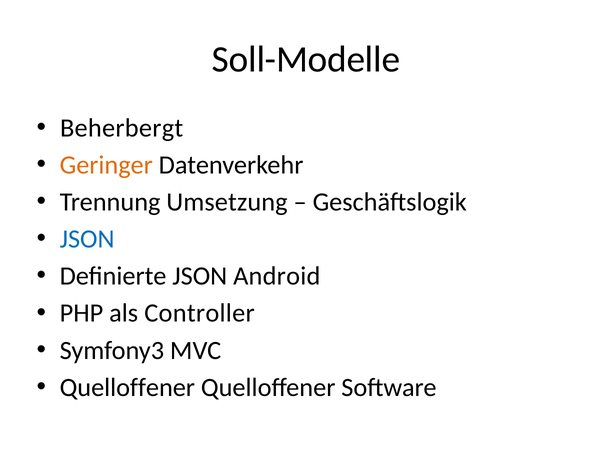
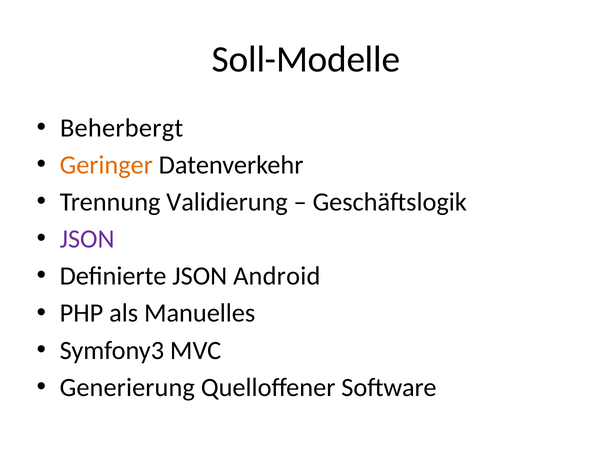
Umsetzung: Umsetzung -> Validierung
JSON at (87, 239) colour: blue -> purple
Controller: Controller -> Manuelles
Quelloffener at (127, 387): Quelloffener -> Generierung
